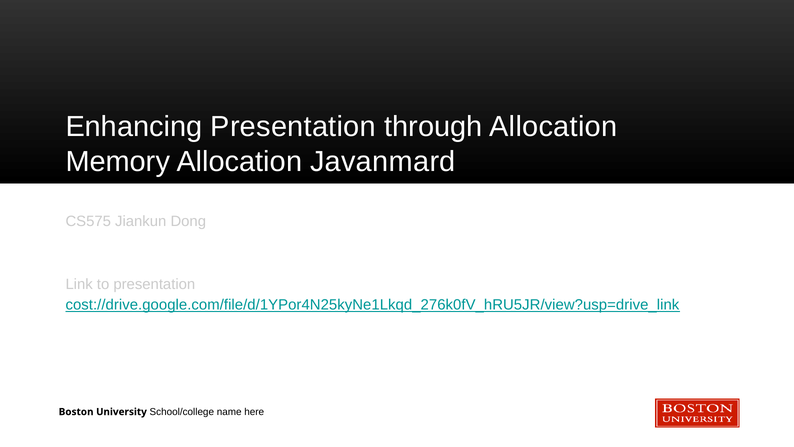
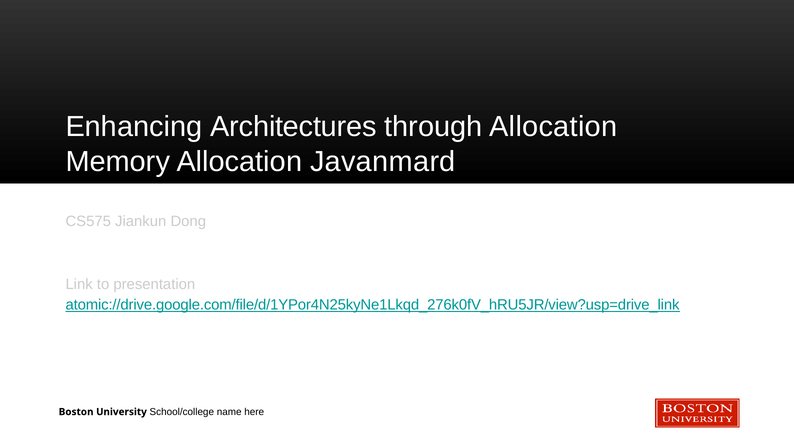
Enhancing Presentation: Presentation -> Architectures
cost://drive.google.com/file/d/1YPor4N25kyNe1Lkqd_276k0fV_hRU5JR/view?usp=drive_link: cost://drive.google.com/file/d/1YPor4N25kyNe1Lkqd_276k0fV_hRU5JR/view?usp=drive_link -> atomic://drive.google.com/file/d/1YPor4N25kyNe1Lkqd_276k0fV_hRU5JR/view?usp=drive_link
